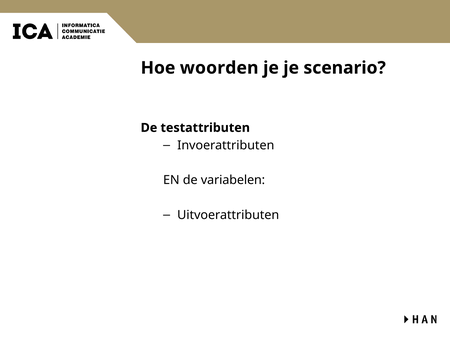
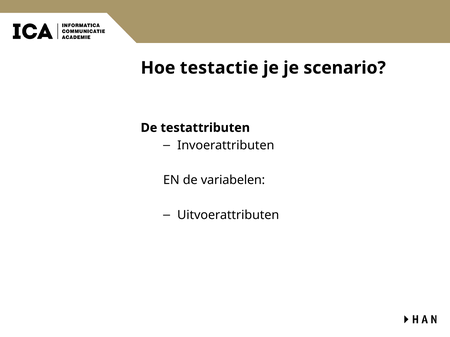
woorden: woorden -> testactie
